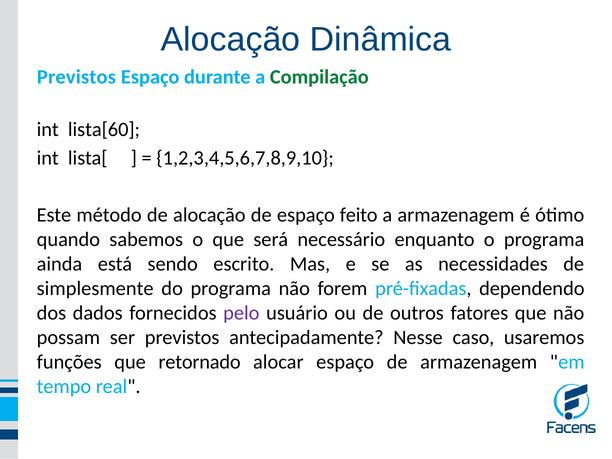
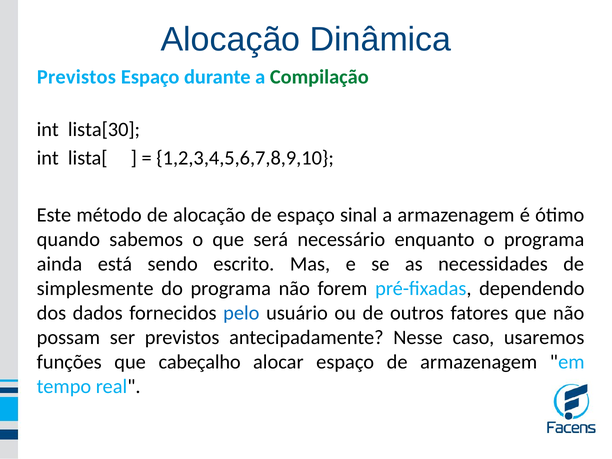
lista[60: lista[60 -> lista[30
feito: feito -> sinal
pelo colour: purple -> blue
retornado: retornado -> cabeçalho
